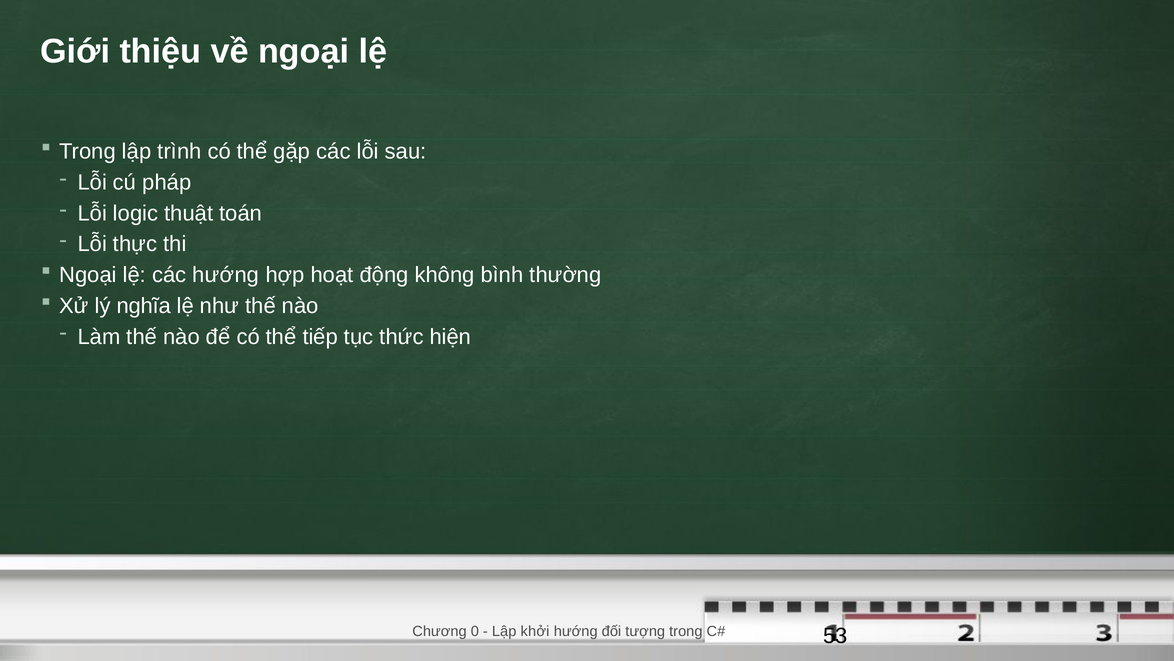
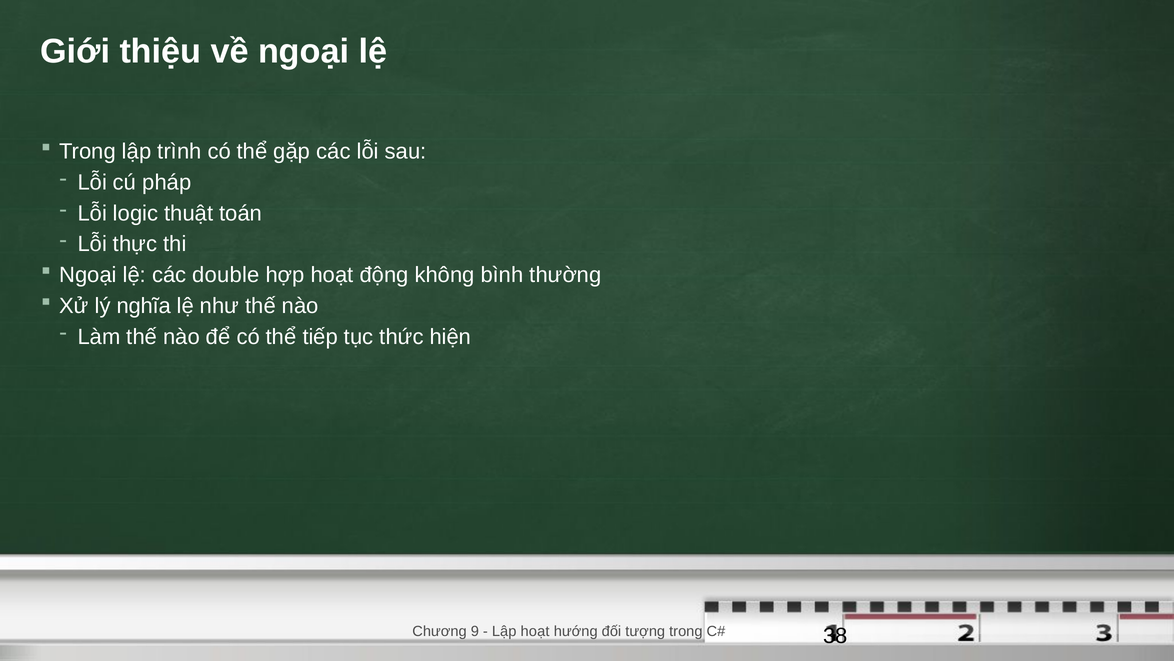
các hướng: hướng -> double
0: 0 -> 9
Lập khởi: khởi -> hoạt
53: 53 -> 38
